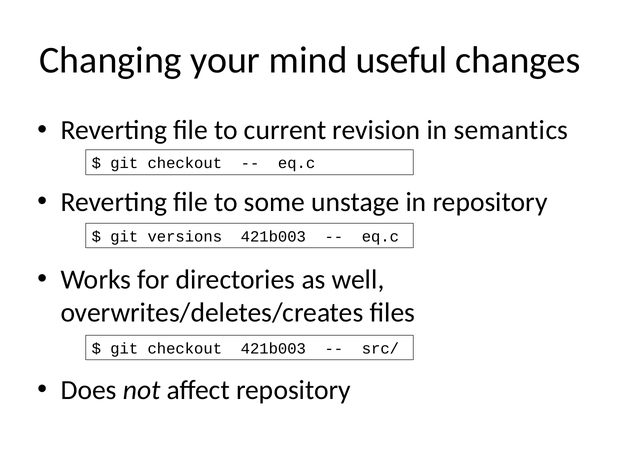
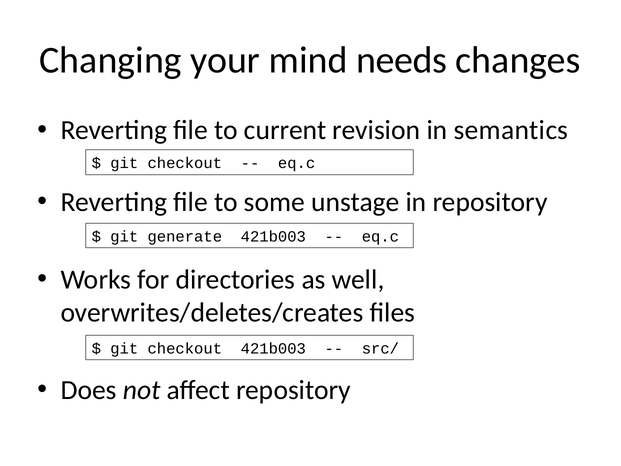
useful: useful -> needs
versions: versions -> generate
